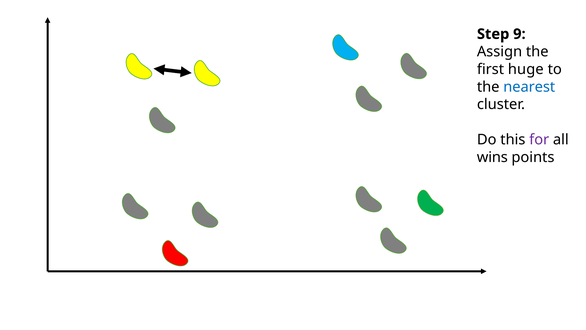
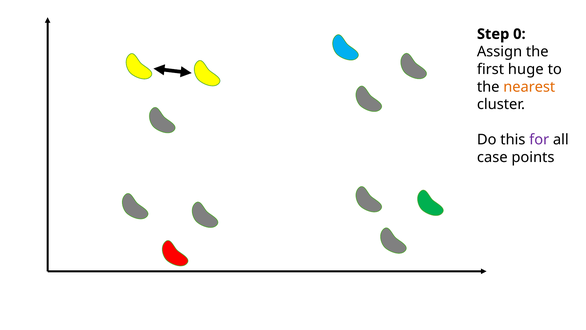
9: 9 -> 0
nearest colour: blue -> orange
wins: wins -> case
